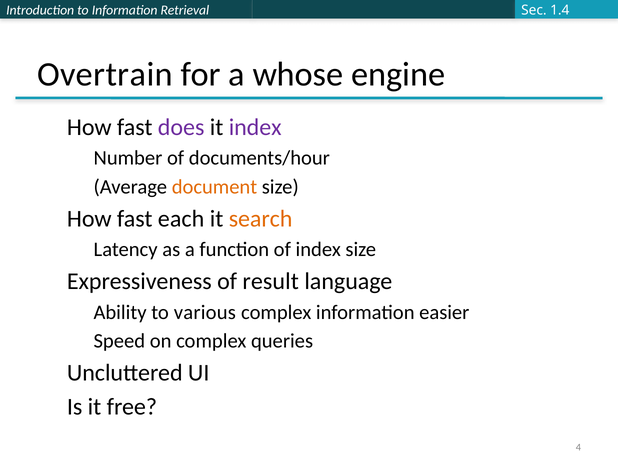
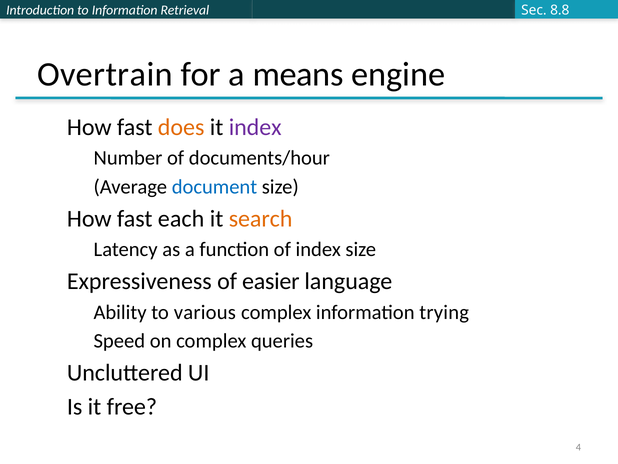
1.4: 1.4 -> 8.8
whose: whose -> means
does colour: purple -> orange
document colour: orange -> blue
result: result -> easier
easier: easier -> trying
